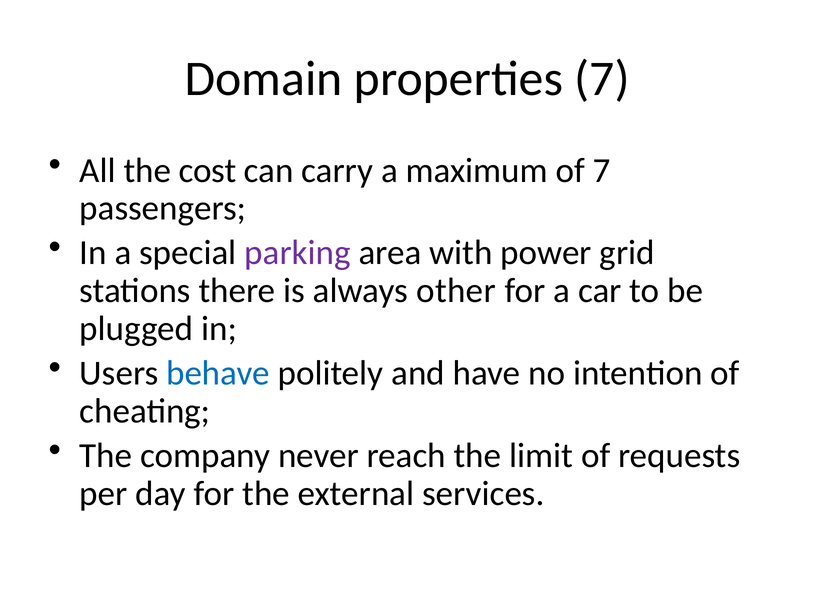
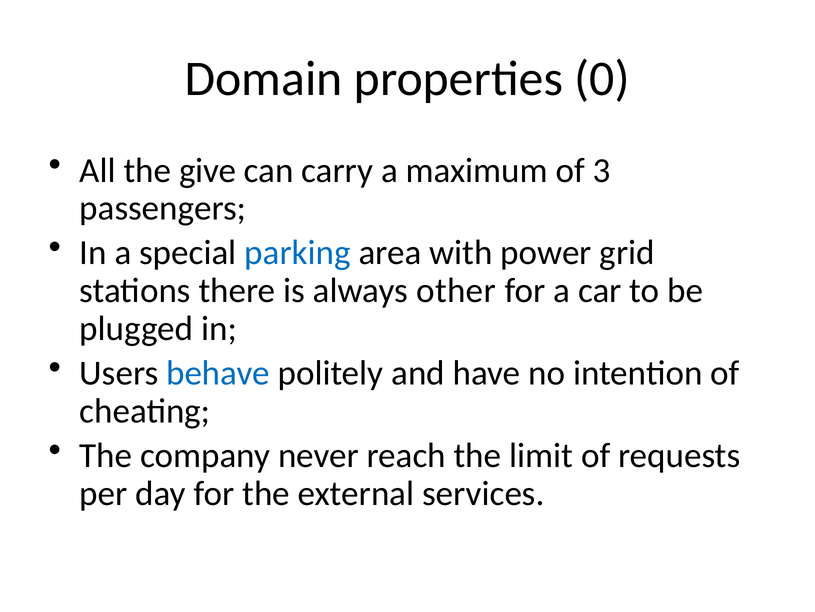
properties 7: 7 -> 0
cost: cost -> give
of 7: 7 -> 3
parking colour: purple -> blue
